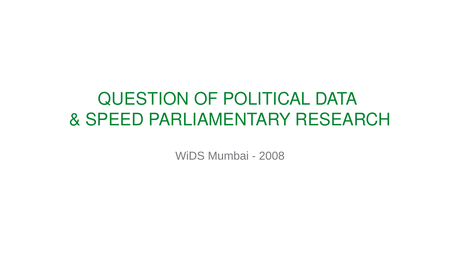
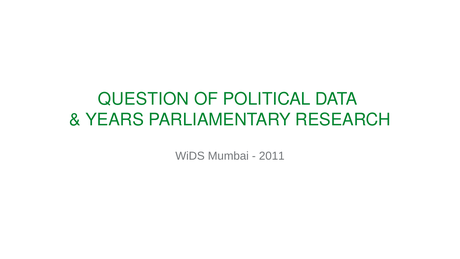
SPEED: SPEED -> YEARS
2008: 2008 -> 2011
